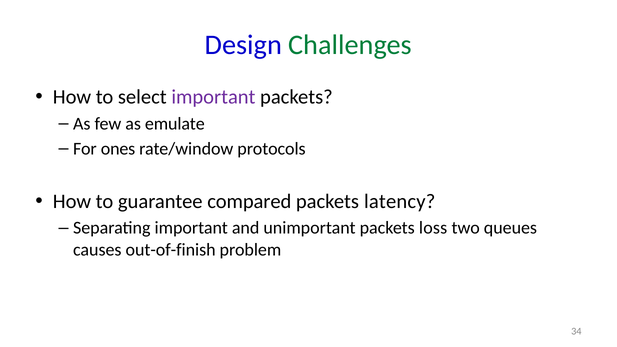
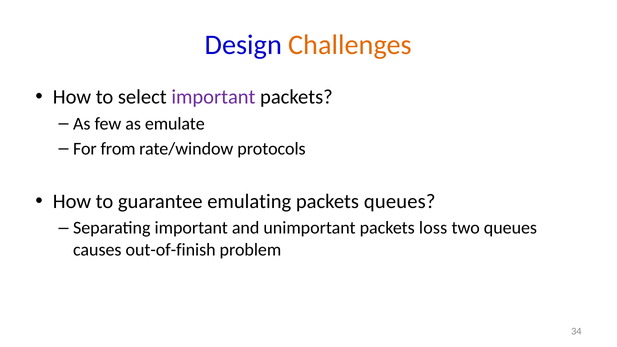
Challenges colour: green -> orange
ones: ones -> from
compared: compared -> emulating
packets latency: latency -> queues
